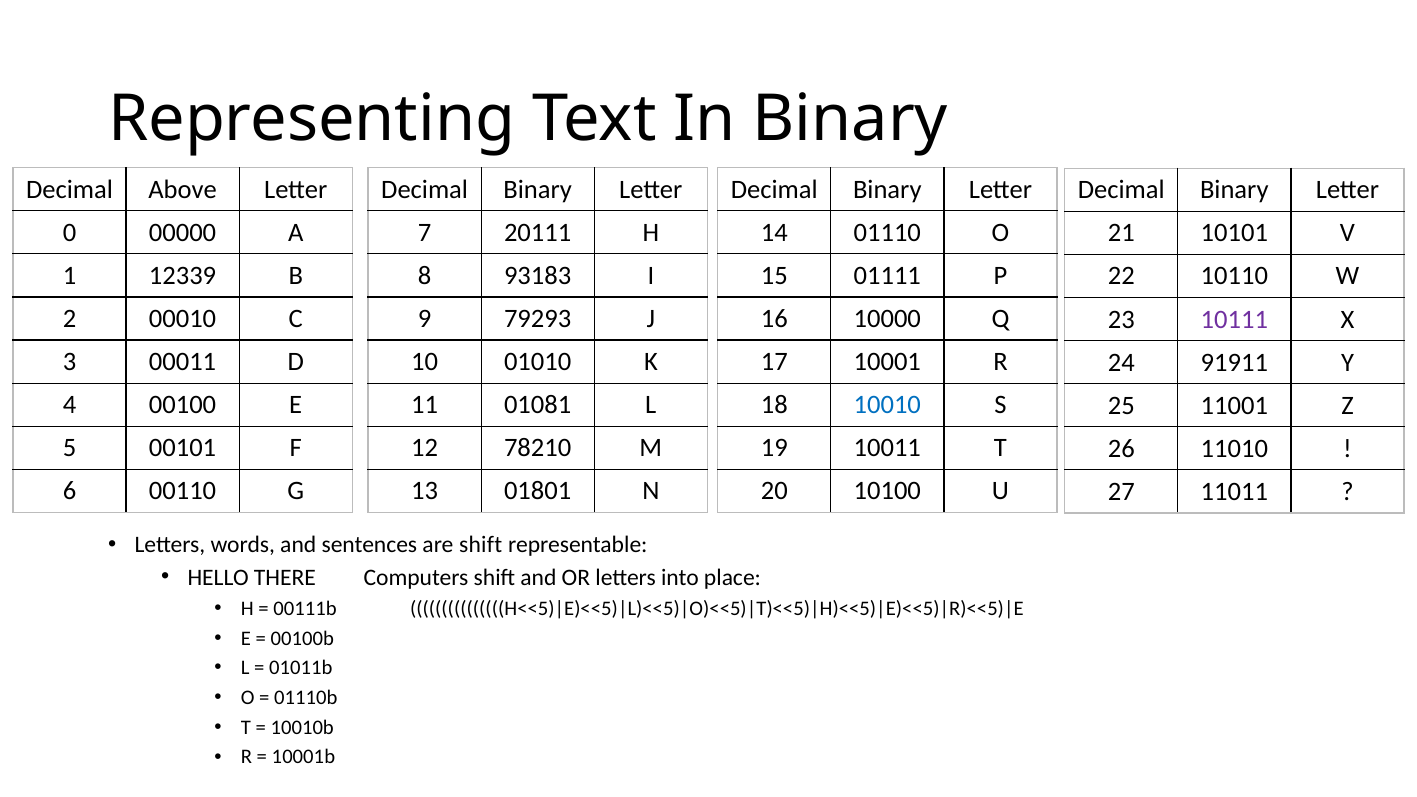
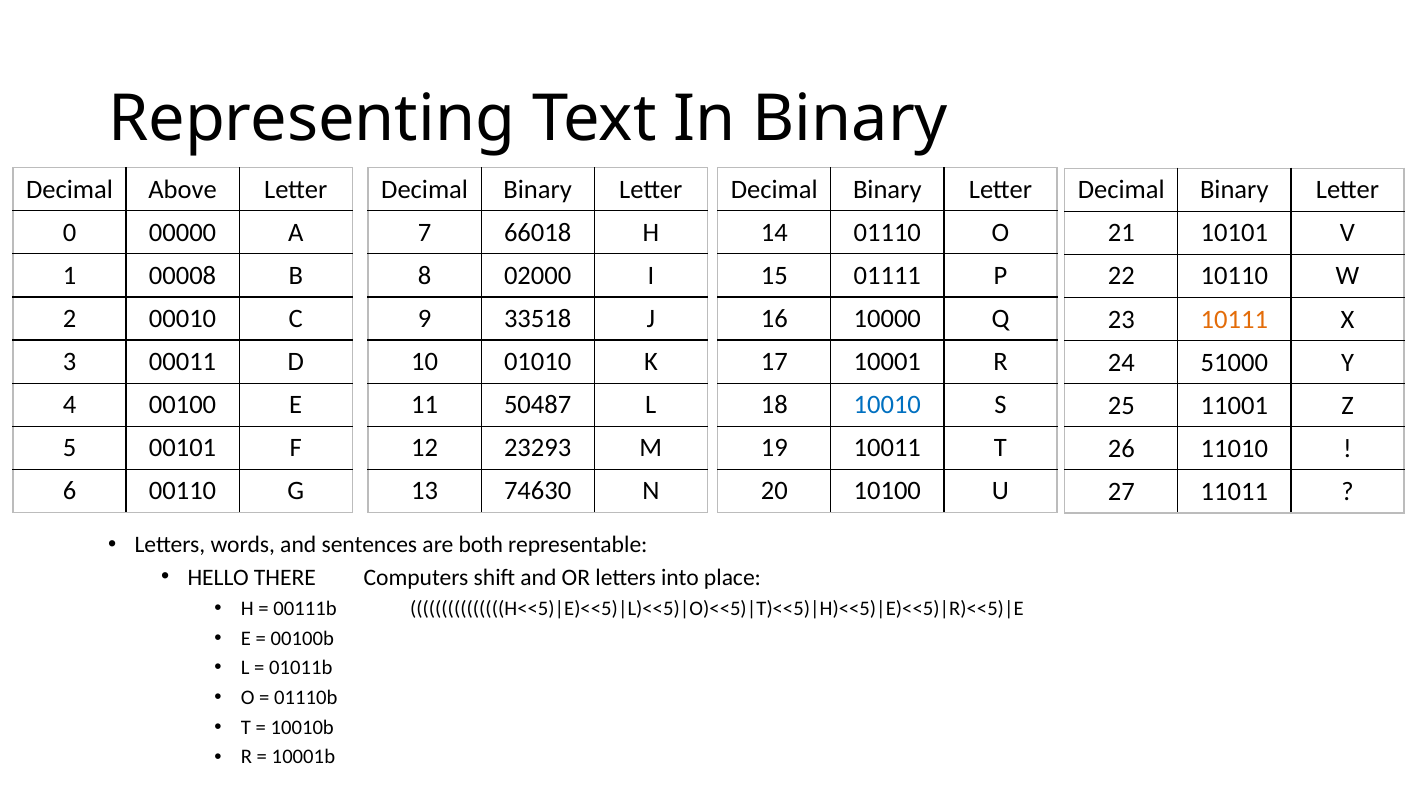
20111: 20111 -> 66018
12339: 12339 -> 00008
93183: 93183 -> 02000
79293: 79293 -> 33518
10111 colour: purple -> orange
91911: 91911 -> 51000
01081: 01081 -> 50487
78210: 78210 -> 23293
01801: 01801 -> 74630
are shift: shift -> both
